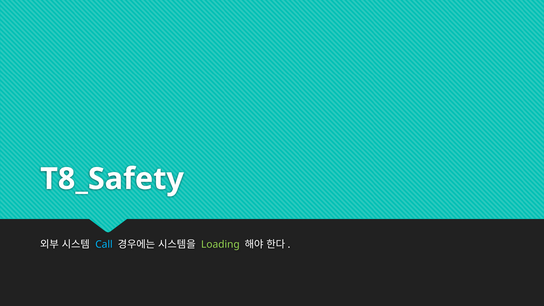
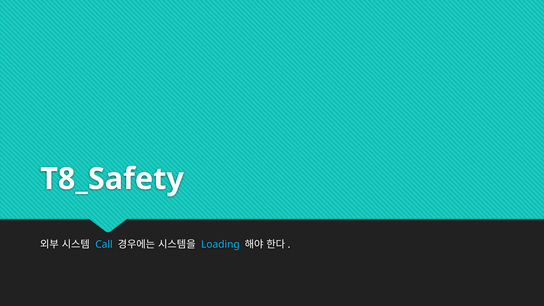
Loading colour: light green -> light blue
